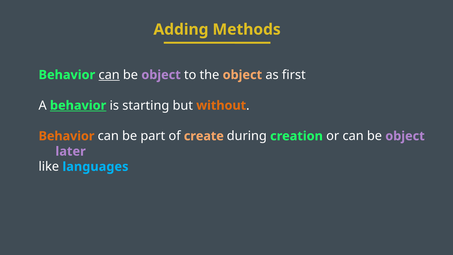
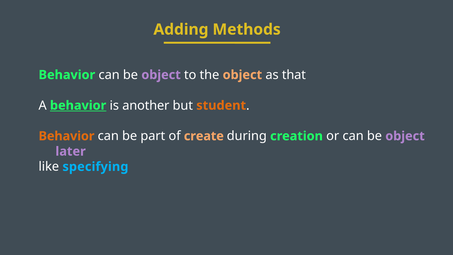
can at (109, 75) underline: present -> none
first: first -> that
starting: starting -> another
without: without -> student
languages: languages -> specifying
